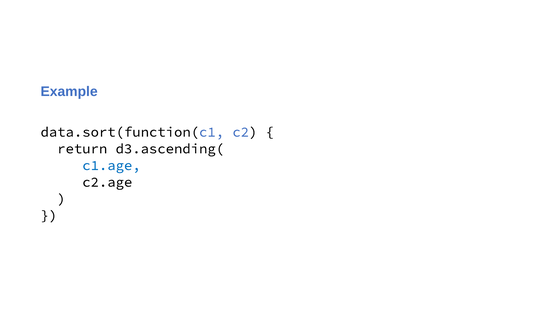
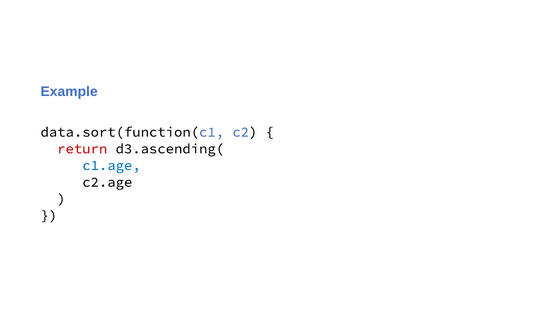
return colour: black -> red
